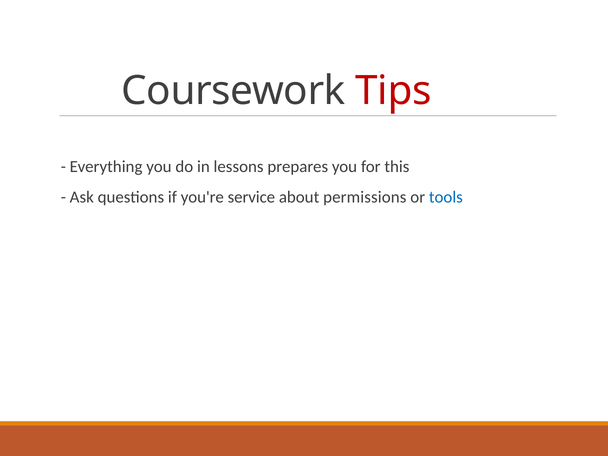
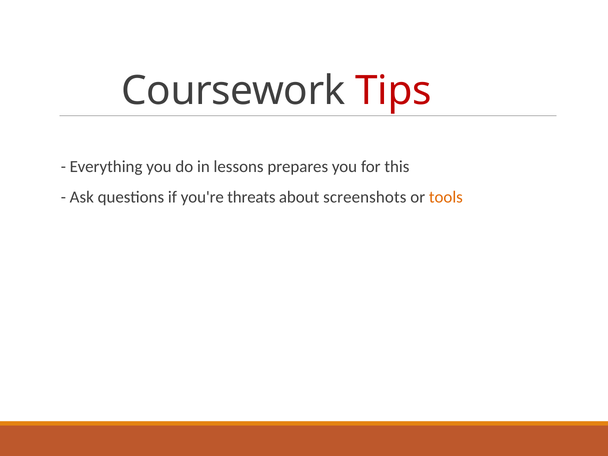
service: service -> threats
permissions: permissions -> screenshots
tools colour: blue -> orange
